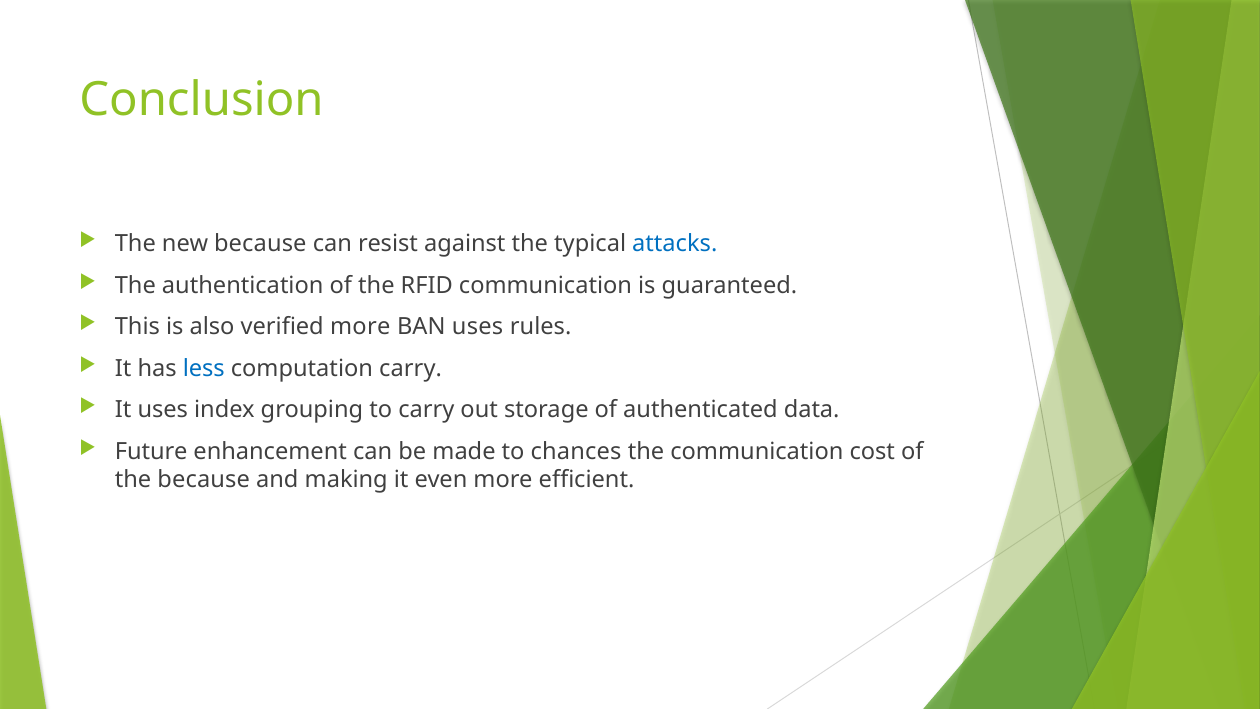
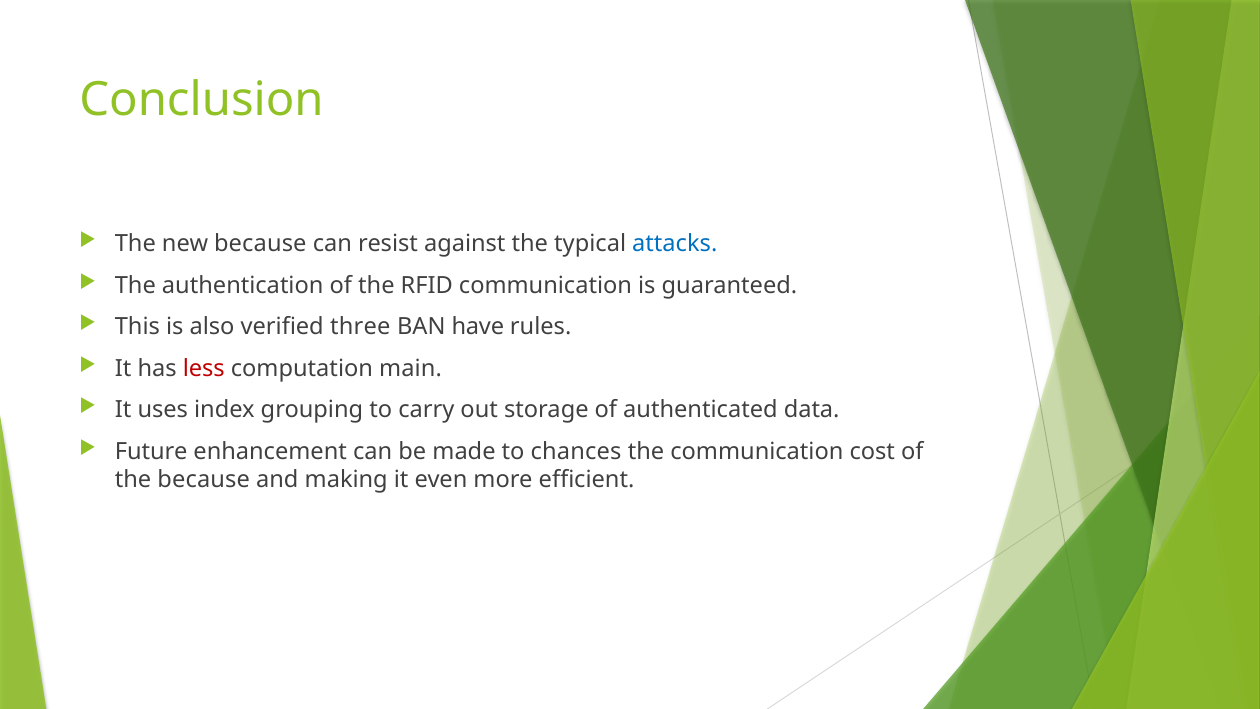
verified more: more -> three
BAN uses: uses -> have
less colour: blue -> red
computation carry: carry -> main
